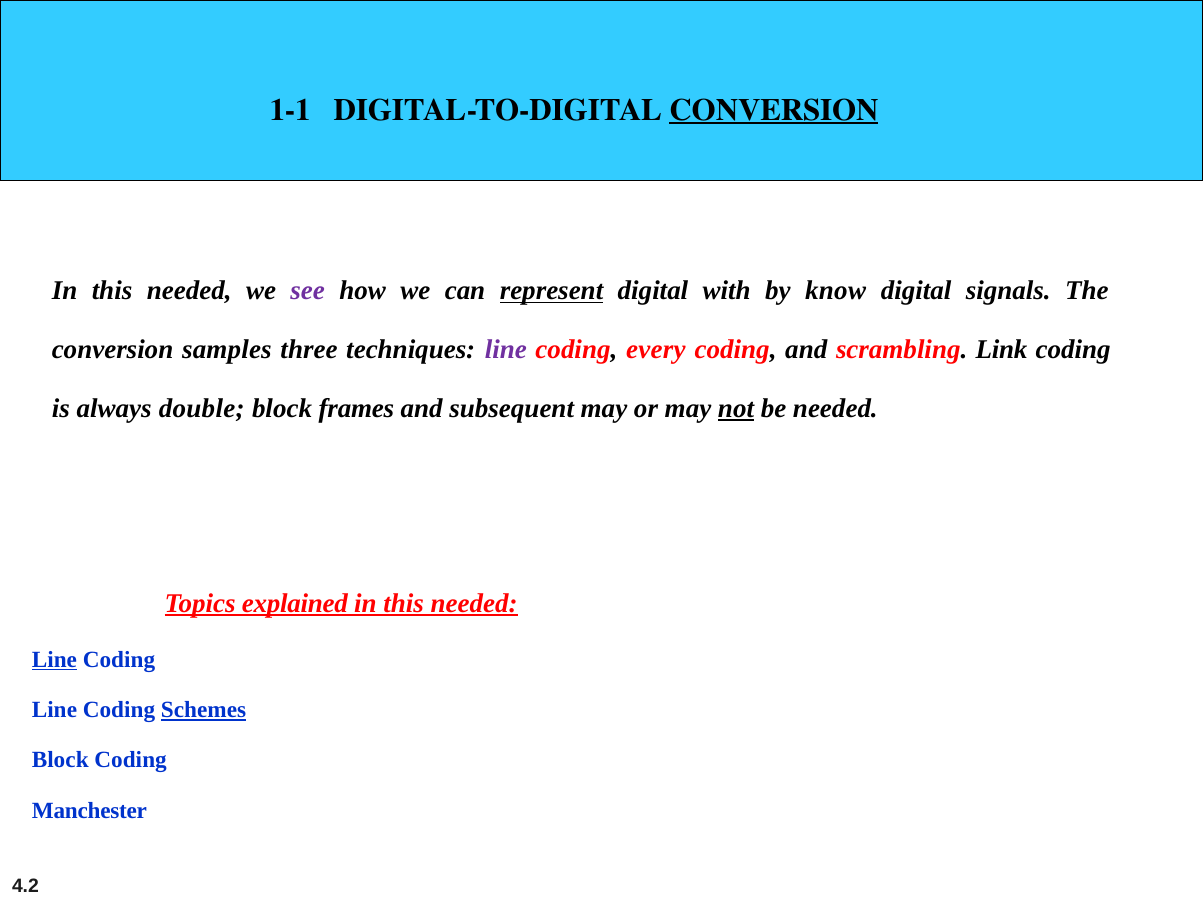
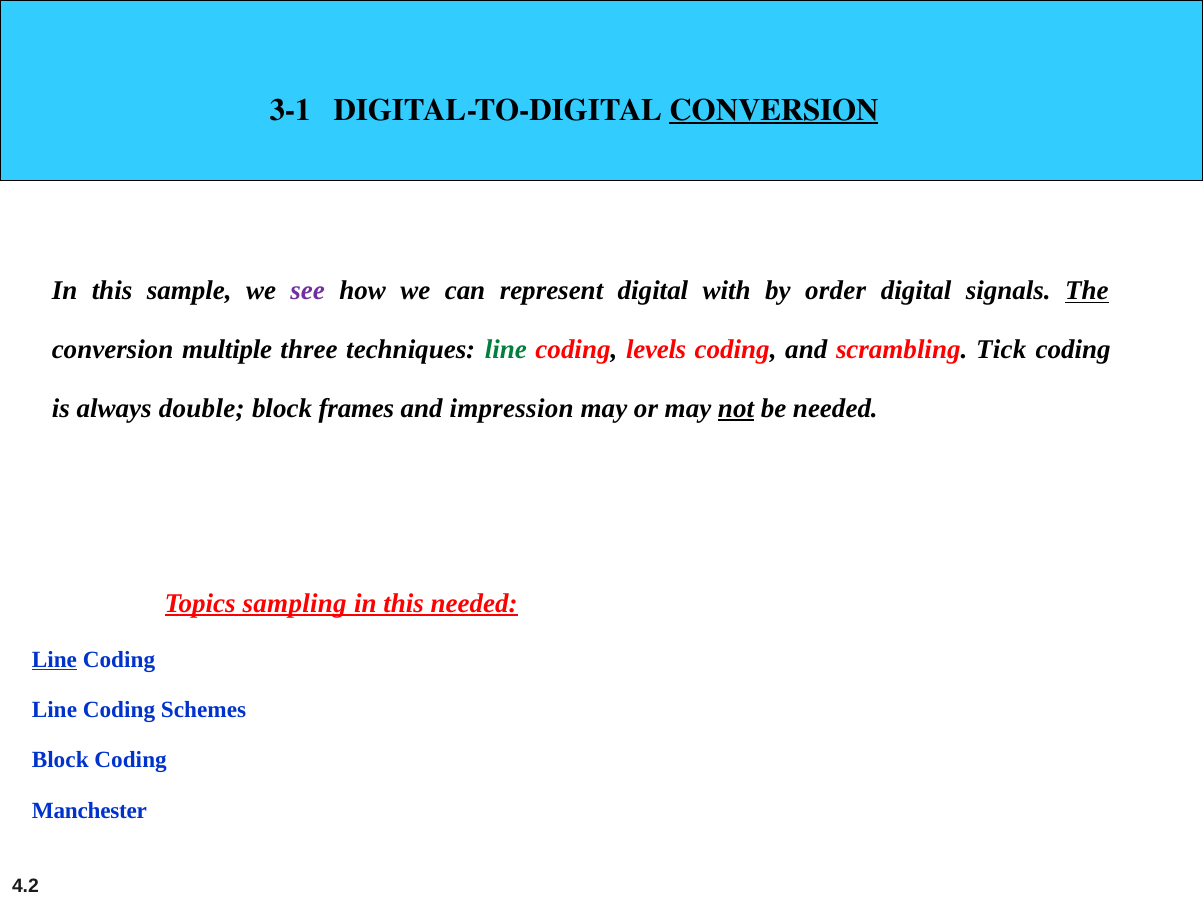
1-1: 1-1 -> 3-1
needed at (189, 291): needed -> sample
represent underline: present -> none
know: know -> order
The underline: none -> present
samples: samples -> multiple
line at (506, 350) colour: purple -> green
every: every -> levels
Link: Link -> Tick
subsequent: subsequent -> impression
explained: explained -> sampling
Schemes underline: present -> none
